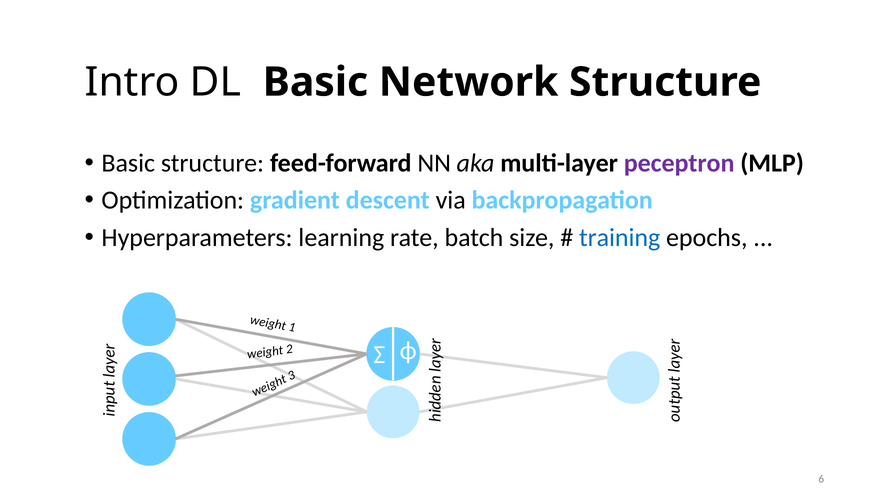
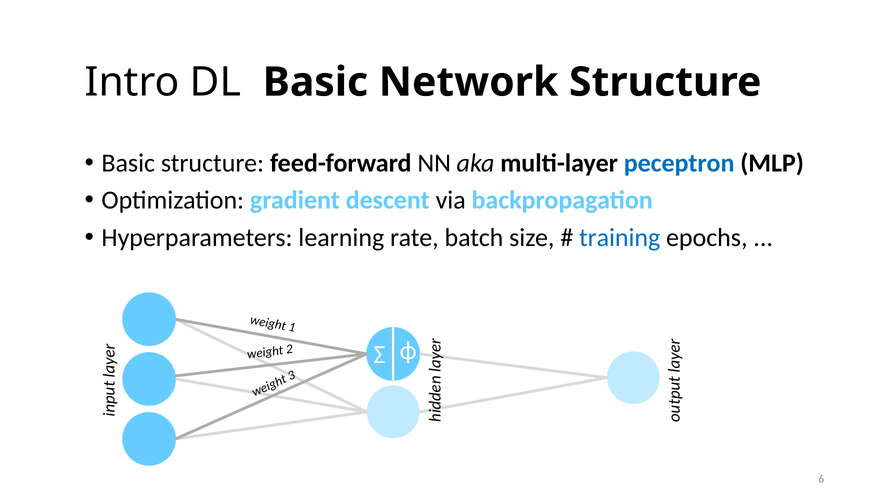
peceptron colour: purple -> blue
